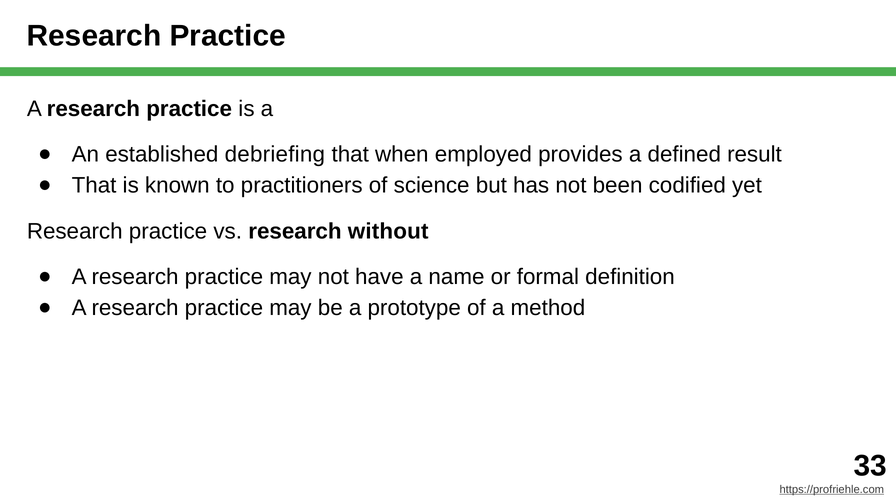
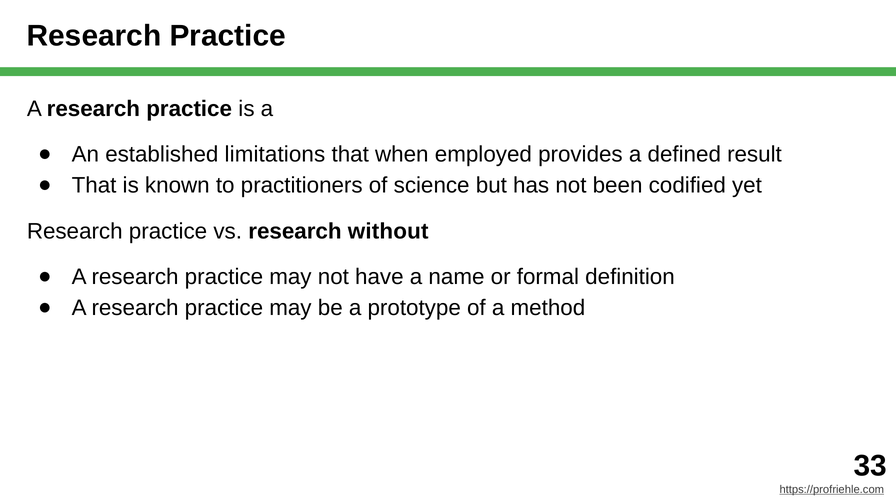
debriefing: debriefing -> limitations
